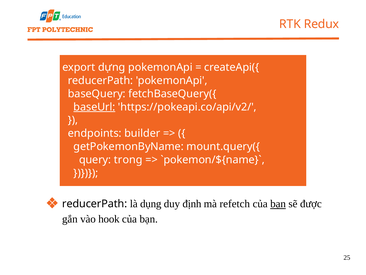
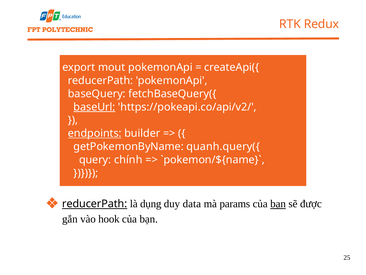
dựng: dựng -> mout
endpoints underline: none -> present
mount.query({: mount.query({ -> quanh.query({
trong: trong -> chính
reducerPath at (95, 204) underline: none -> present
định: định -> data
refetch: refetch -> params
